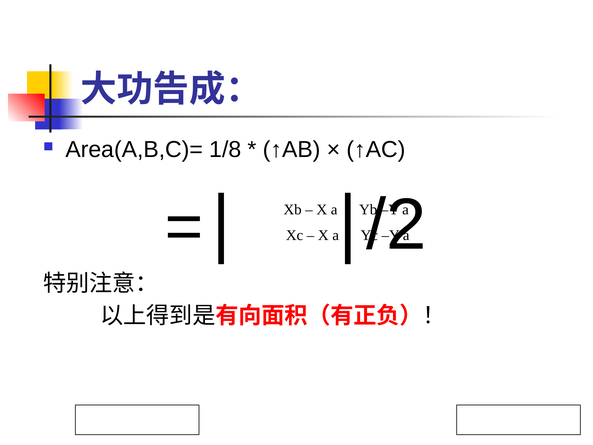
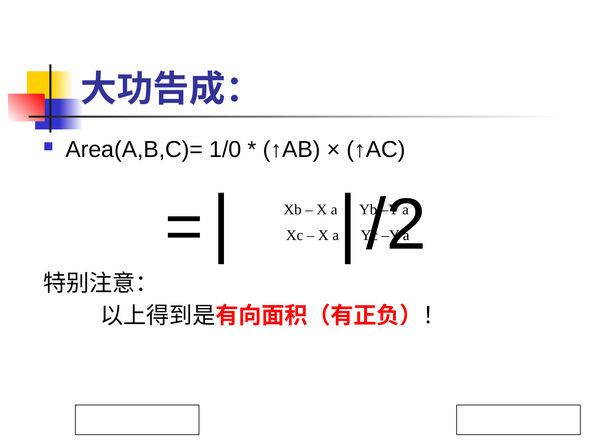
1/8: 1/8 -> 1/0
